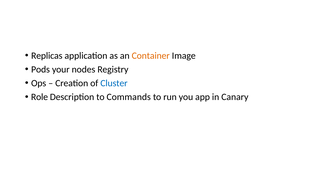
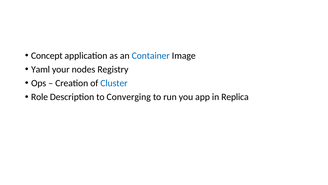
Replicas: Replicas -> Concept
Container colour: orange -> blue
Pods: Pods -> Yaml
Commands: Commands -> Converging
Canary: Canary -> Replica
